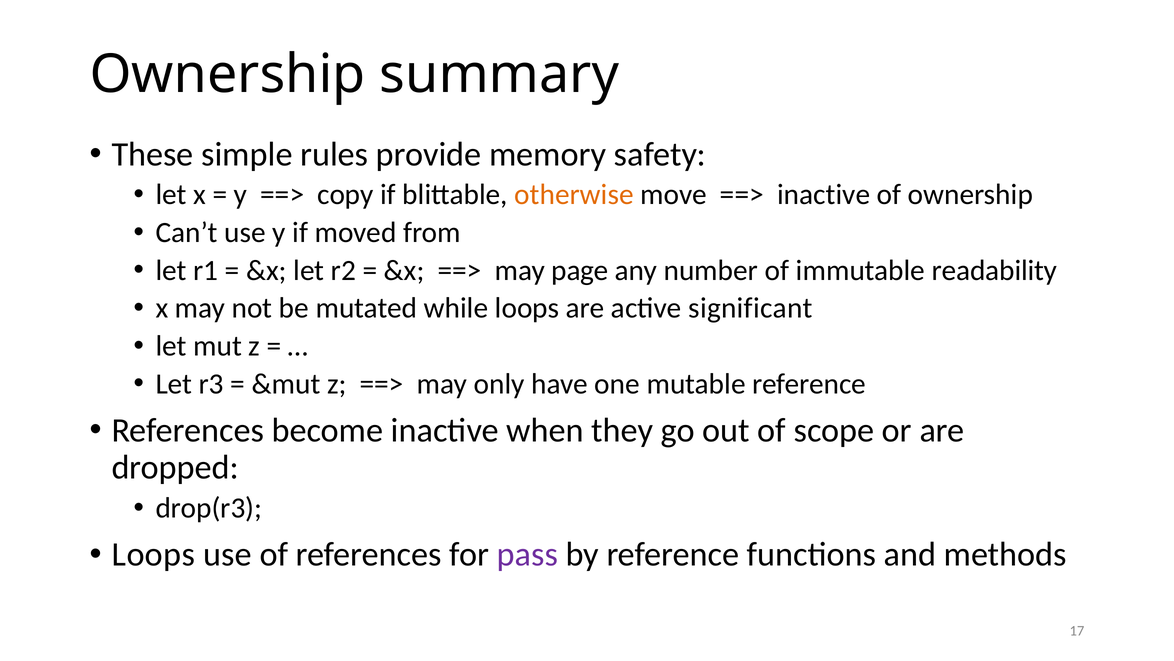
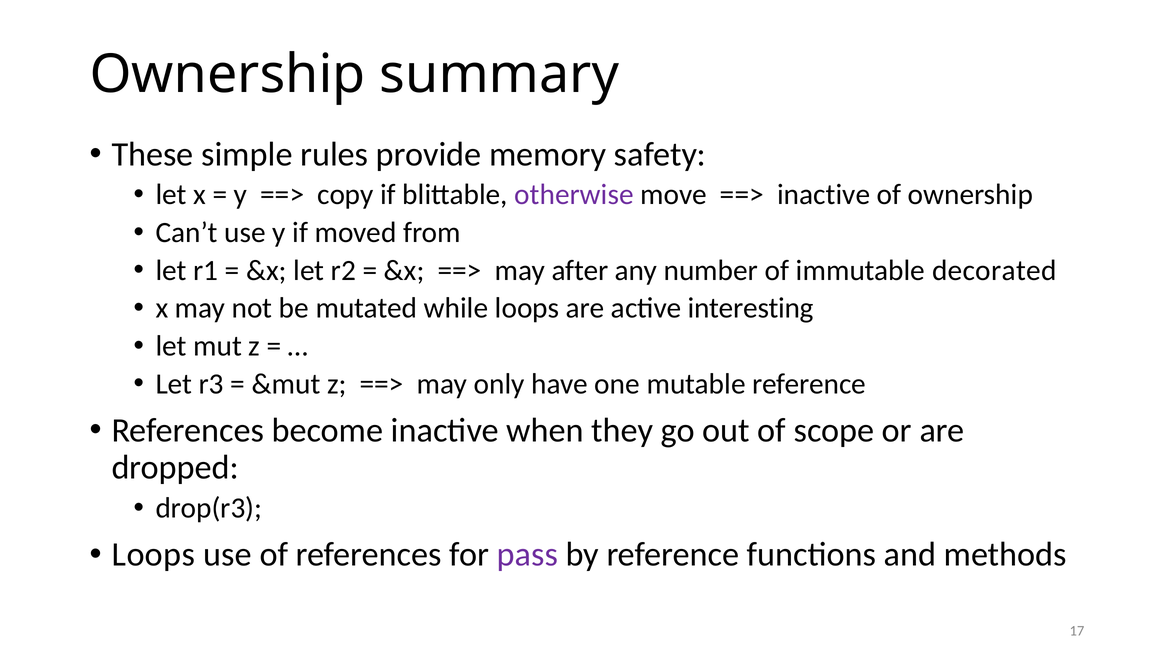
otherwise colour: orange -> purple
page: page -> after
readability: readability -> decorated
significant: significant -> interesting
